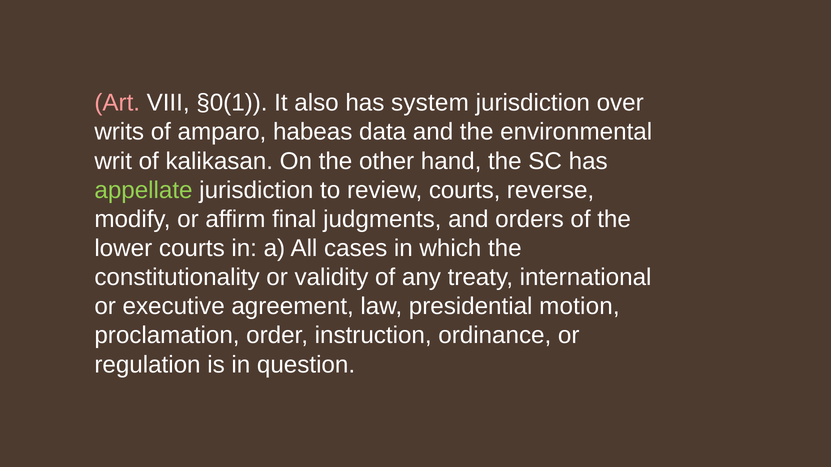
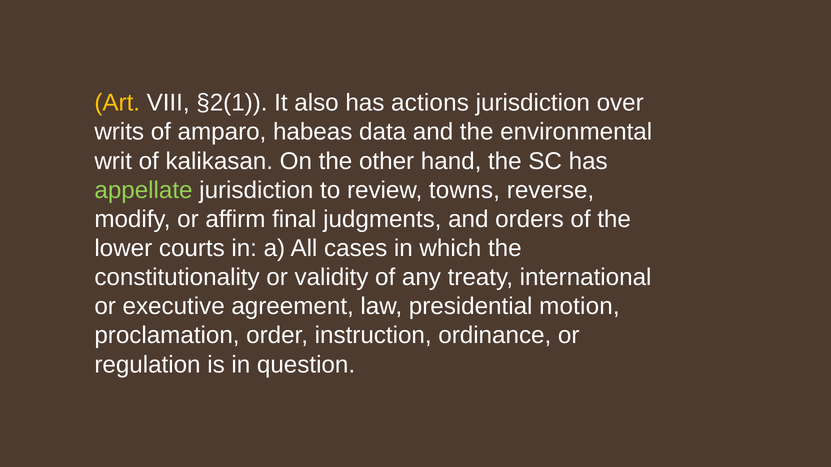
Art colour: pink -> yellow
§0(1: §0(1 -> §2(1
system: system -> actions
review courts: courts -> towns
